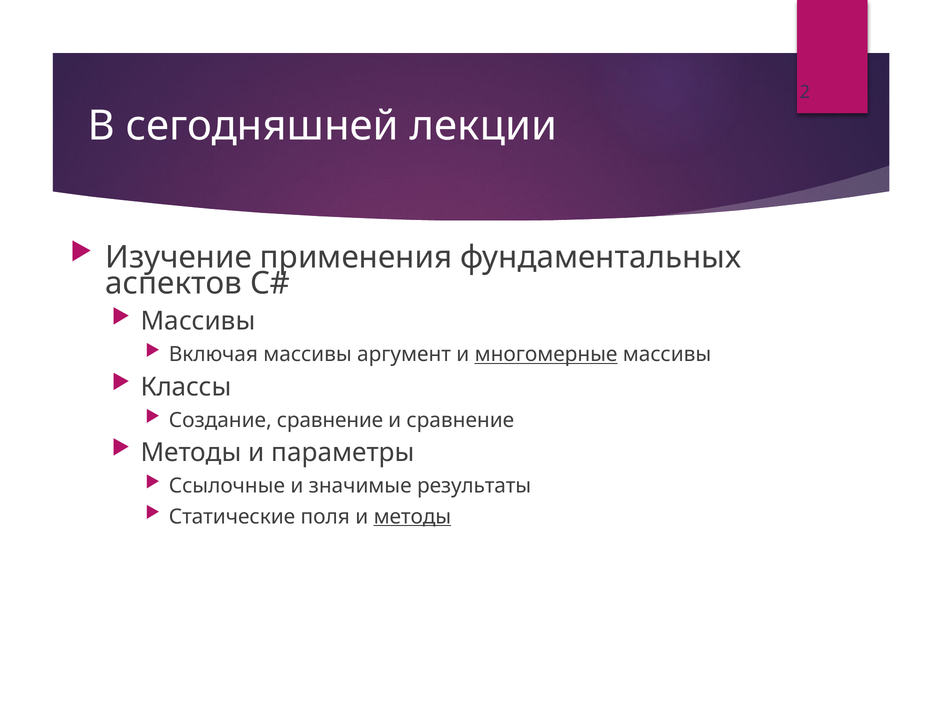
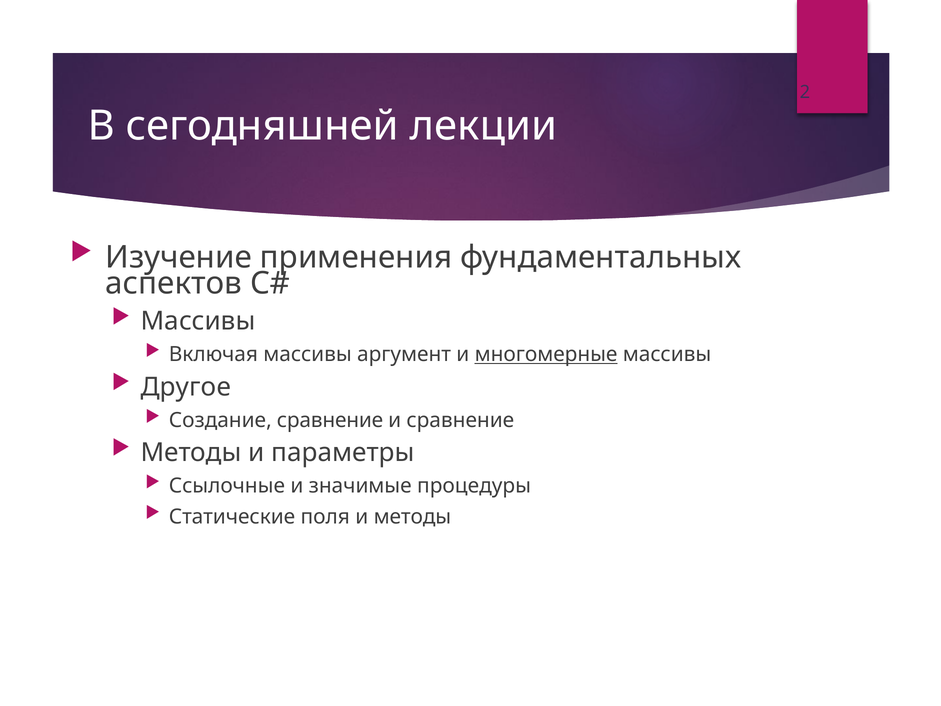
Классы: Классы -> Другое
результаты: результаты -> процедуры
методы at (412, 516) underline: present -> none
